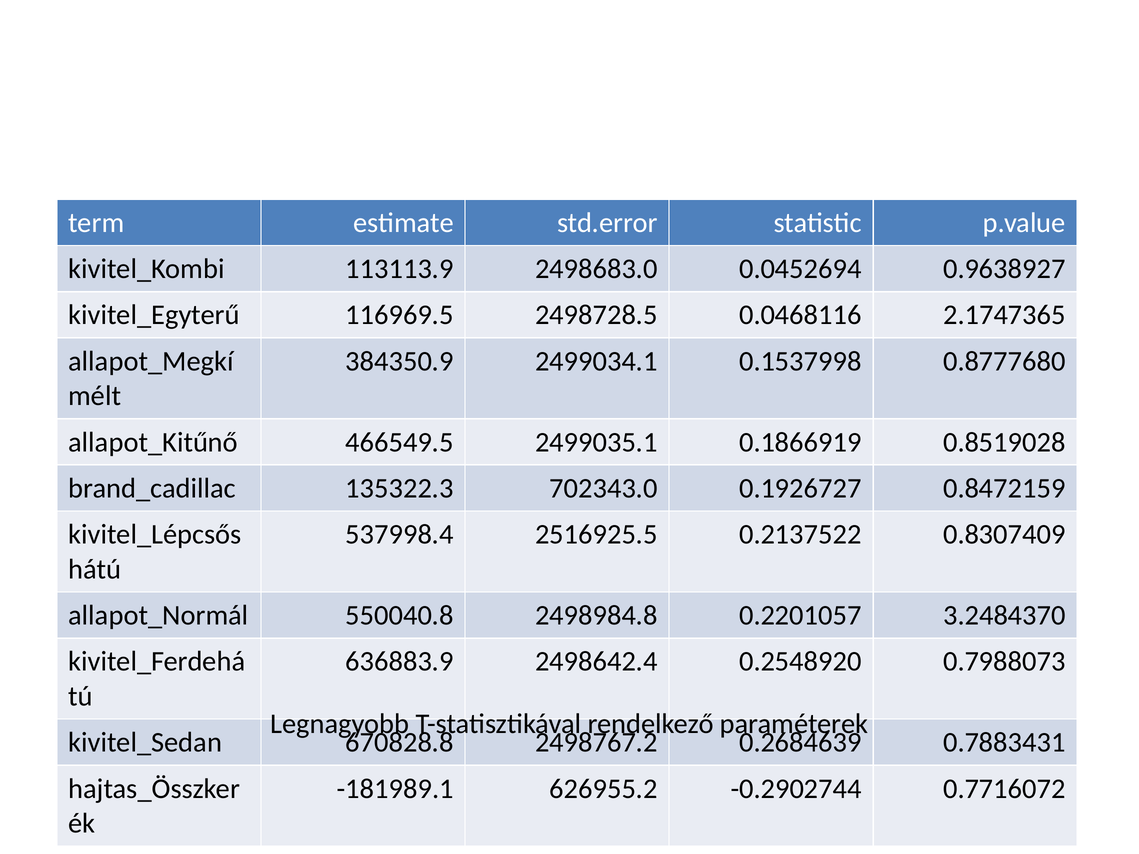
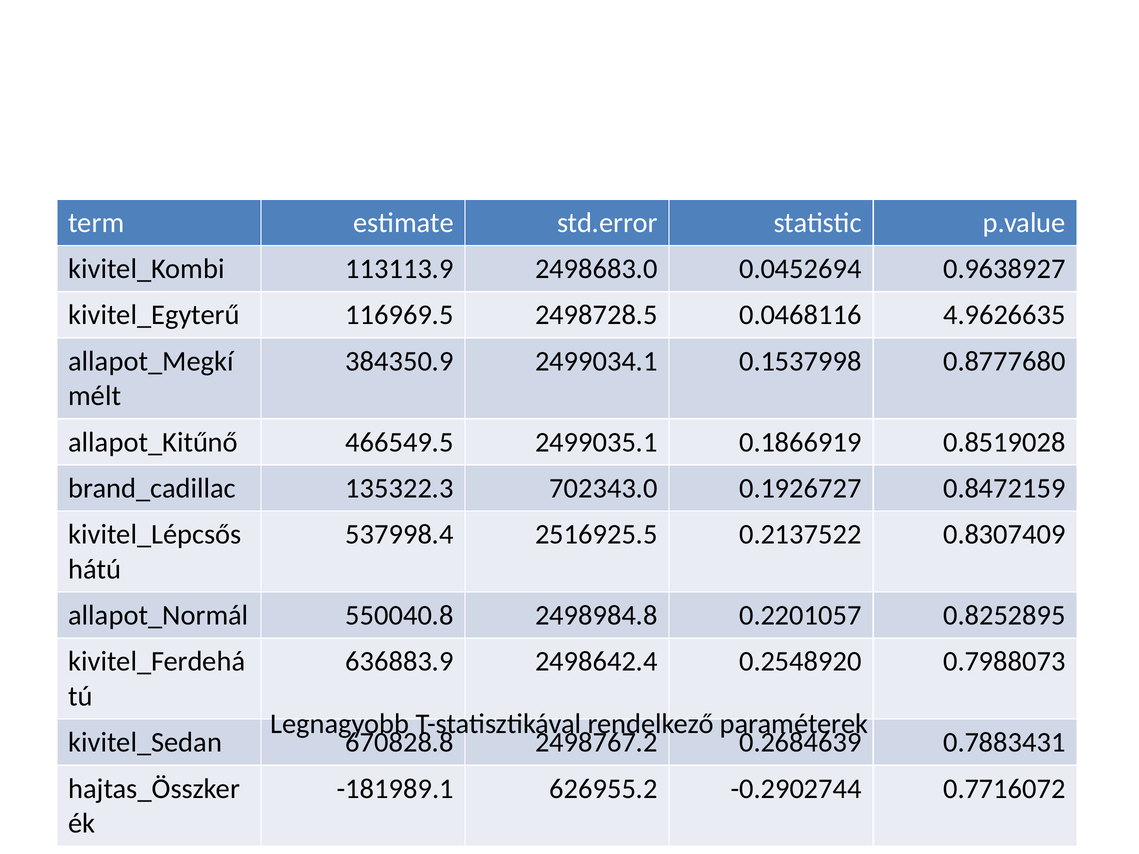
2.1747365: 2.1747365 -> 4.9626635
3.2484370: 3.2484370 -> 0.8252895
